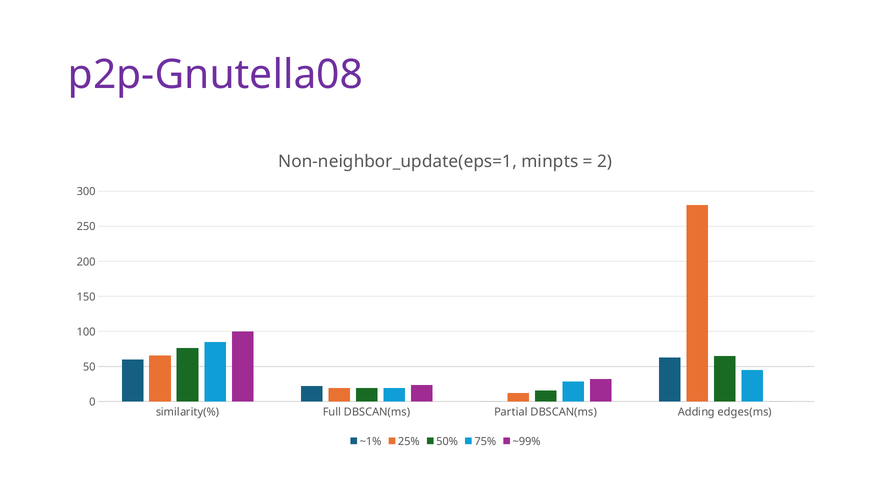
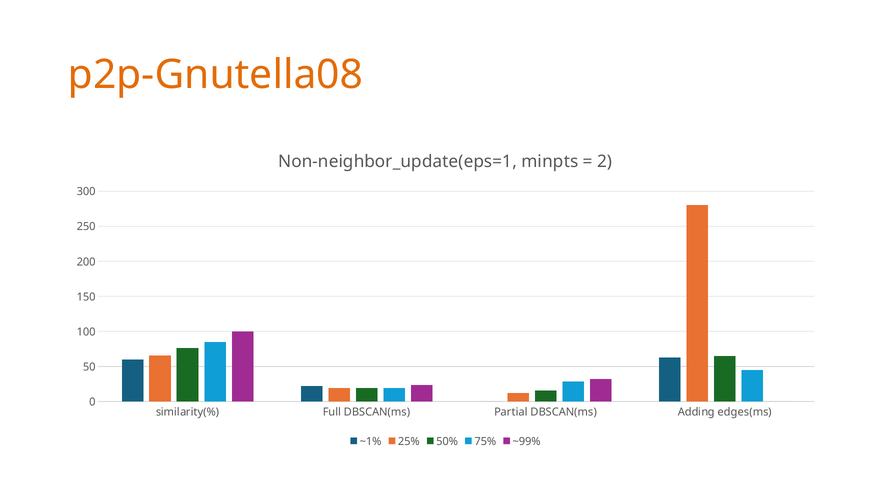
p2p-Gnutella08 colour: purple -> orange
